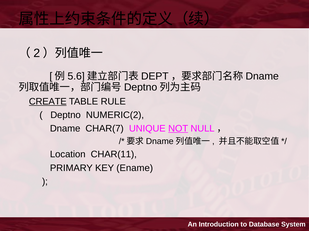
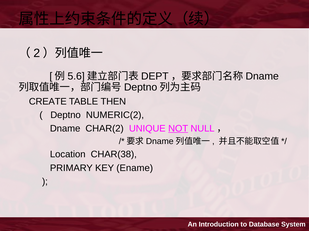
CREATE underline: present -> none
RULE: RULE -> THEN
CHAR(7: CHAR(7 -> CHAR(2
CHAR(11: CHAR(11 -> CHAR(38
